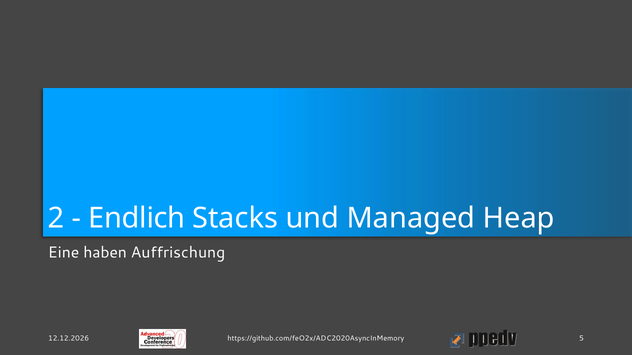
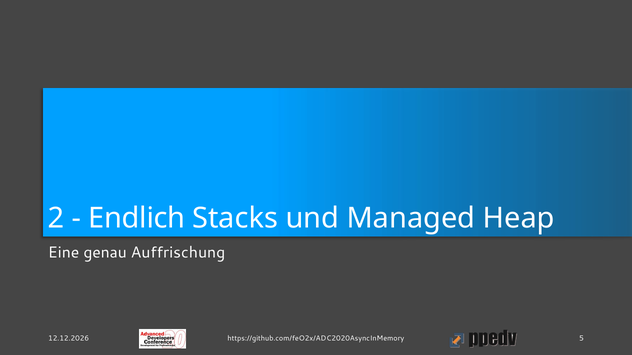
haben: haben -> genau
